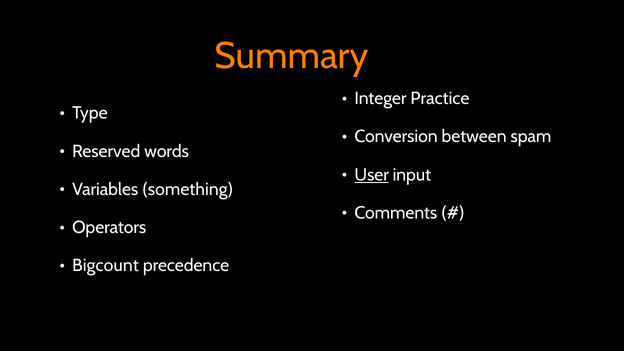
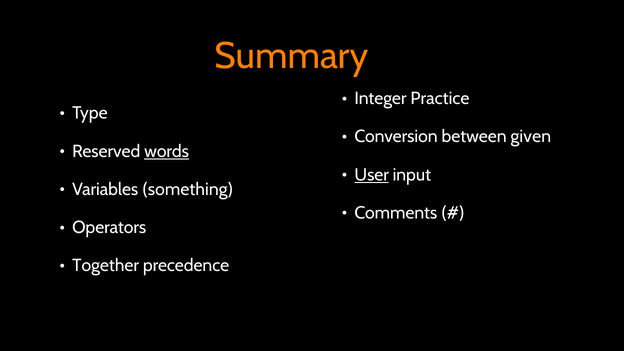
spam: spam -> given
words underline: none -> present
Bigcount: Bigcount -> Together
